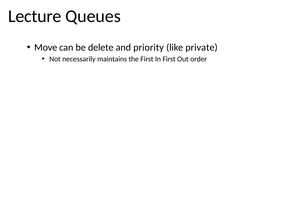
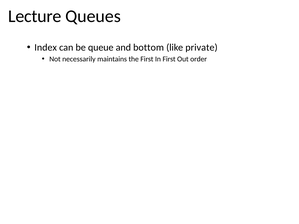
Move: Move -> Index
delete: delete -> queue
priority: priority -> bottom
